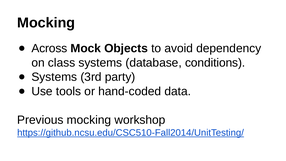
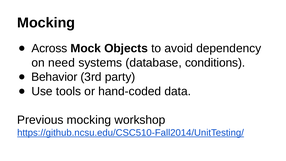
class: class -> need
Systems at (54, 77): Systems -> Behavior
